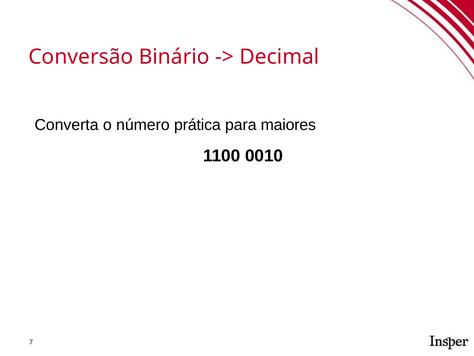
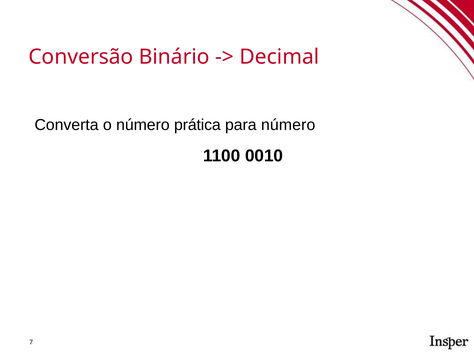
para maiores: maiores -> número
